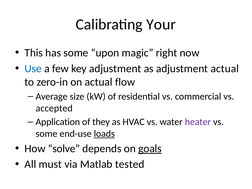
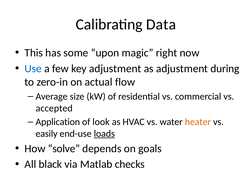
Your: Your -> Data
adjustment actual: actual -> during
they: they -> look
heater colour: purple -> orange
some at (46, 134): some -> easily
goals underline: present -> none
must: must -> black
tested: tested -> checks
